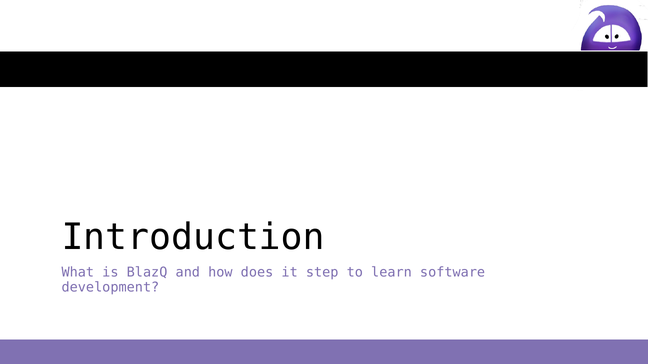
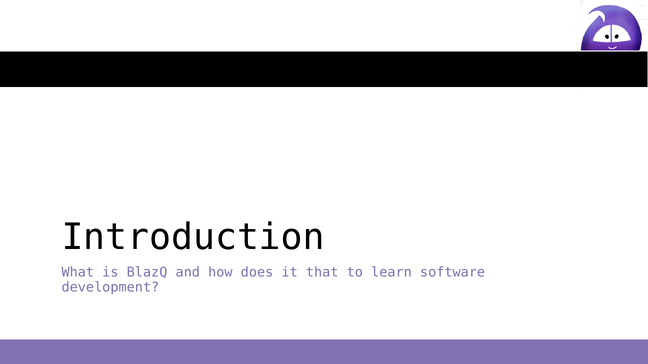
step: step -> that
